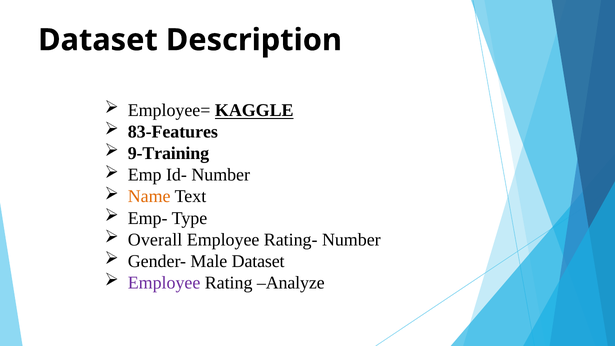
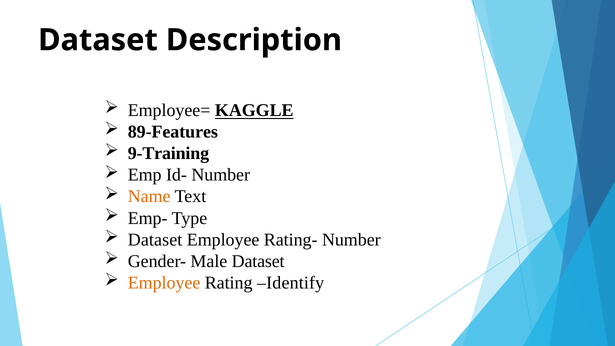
83-Features: 83-Features -> 89-Features
Overall at (155, 240): Overall -> Dataset
Employee at (164, 283) colour: purple -> orange
Analyze: Analyze -> Identify
